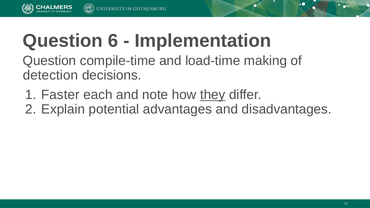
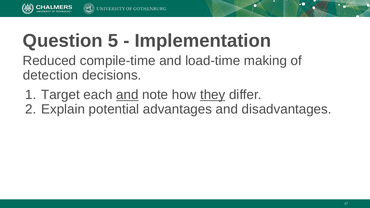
6: 6 -> 5
Question at (49, 61): Question -> Reduced
Faster: Faster -> Target
and at (127, 95) underline: none -> present
